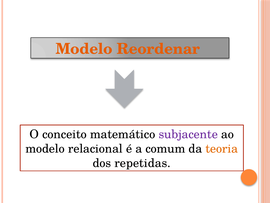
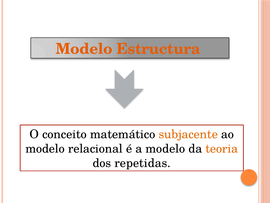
Reordenar: Reordenar -> Estructura
subjacente colour: purple -> orange
a comum: comum -> modelo
